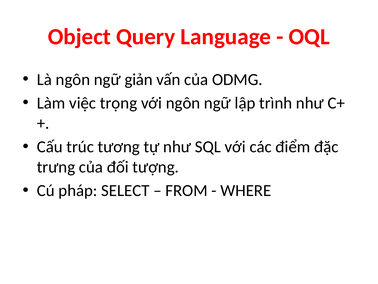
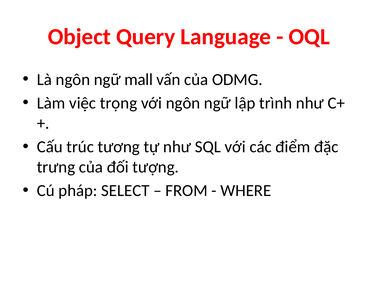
giản: giản -> mall
